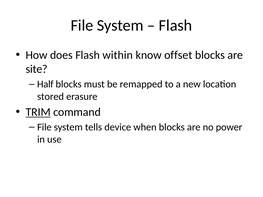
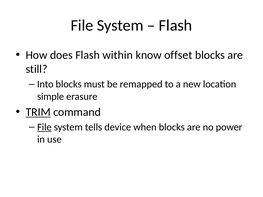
site: site -> still
Half: Half -> Into
stored: stored -> simple
File at (44, 127) underline: none -> present
